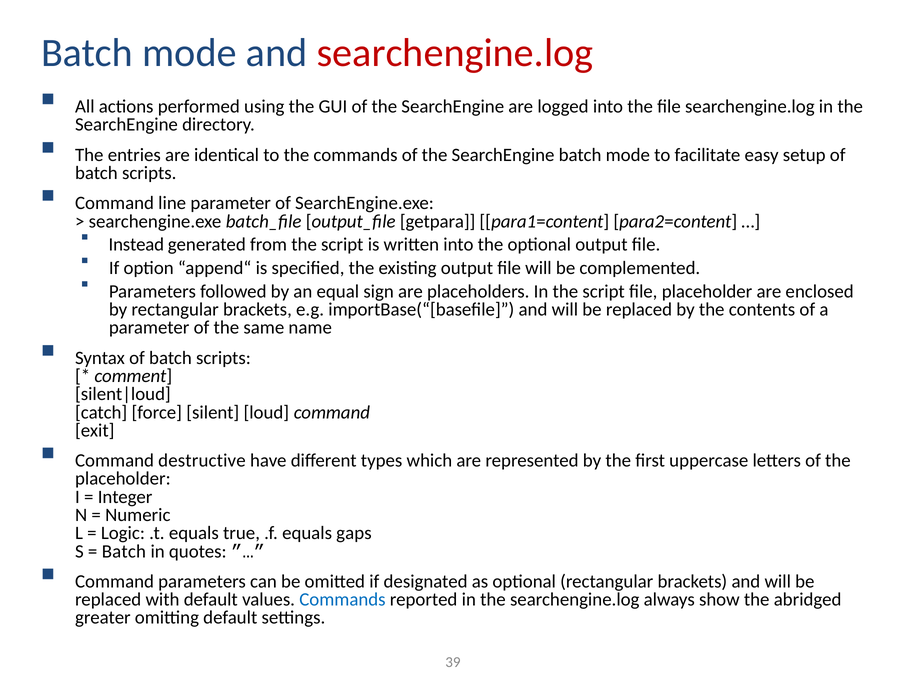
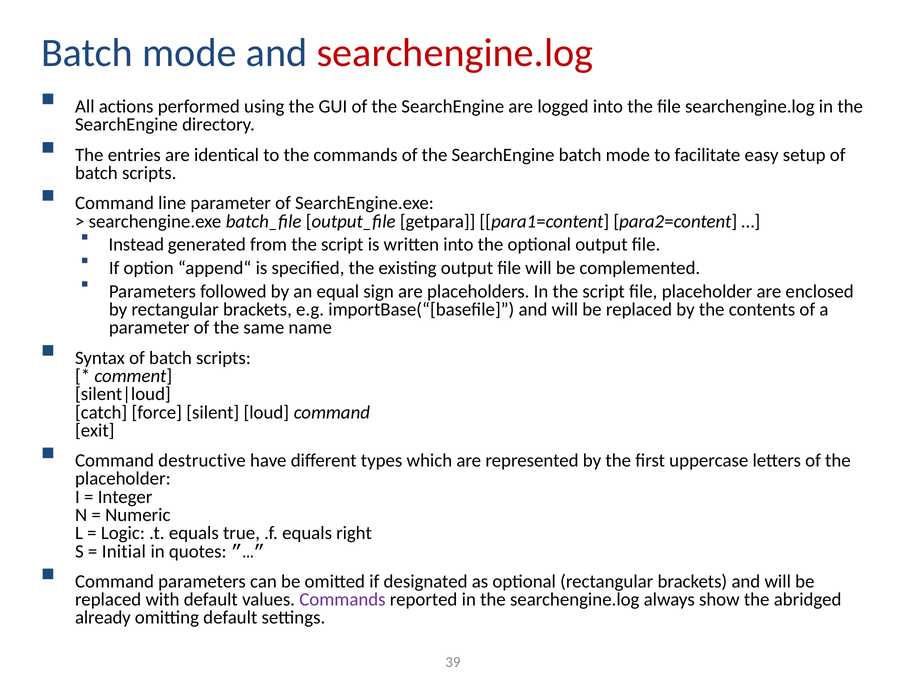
gaps: gaps -> right
Batch at (124, 551): Batch -> Initial
Commands at (342, 599) colour: blue -> purple
greater: greater -> already
